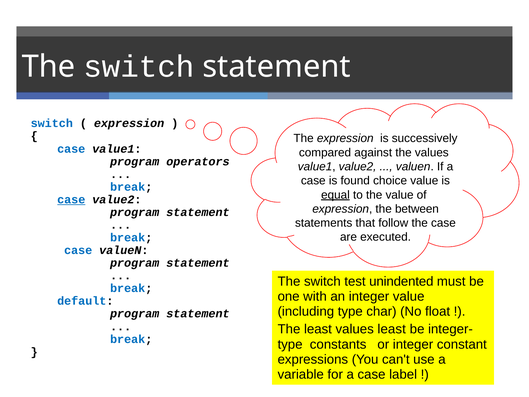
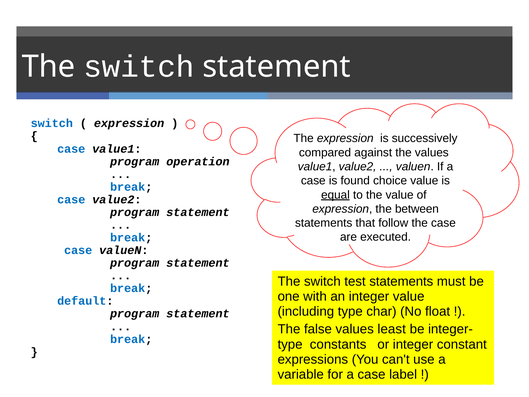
operators: operators -> operation
case at (71, 199) underline: present -> none
test unindented: unindented -> statements
The least: least -> false
